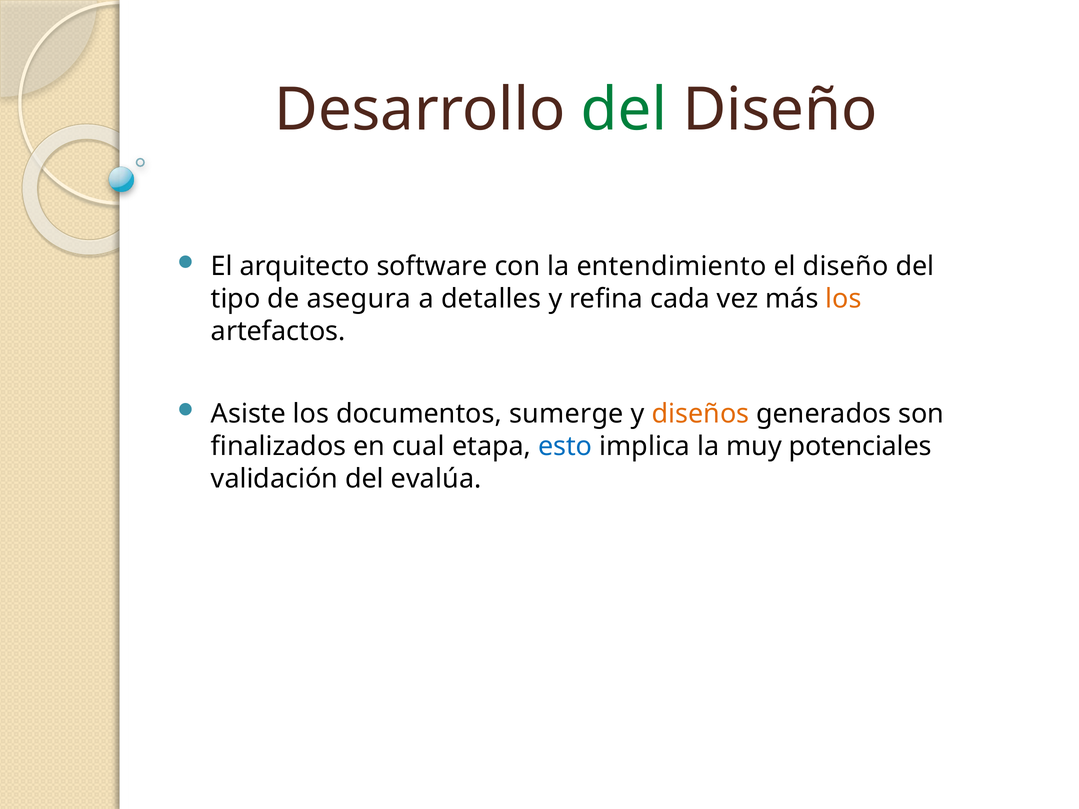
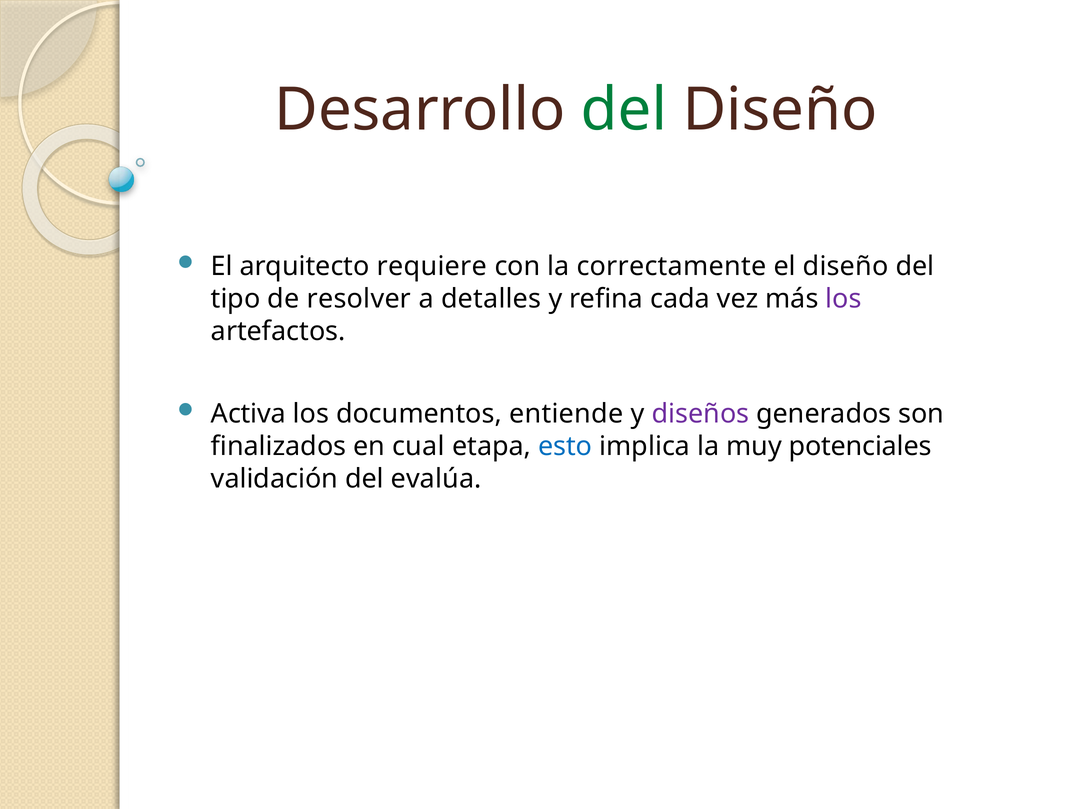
software: software -> requiere
entendimiento: entendimiento -> correctamente
asegura: asegura -> resolver
los at (844, 299) colour: orange -> purple
Asiste: Asiste -> Activa
sumerge: sumerge -> entiende
diseños colour: orange -> purple
